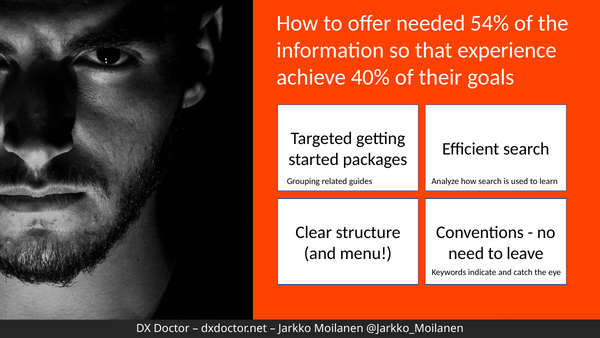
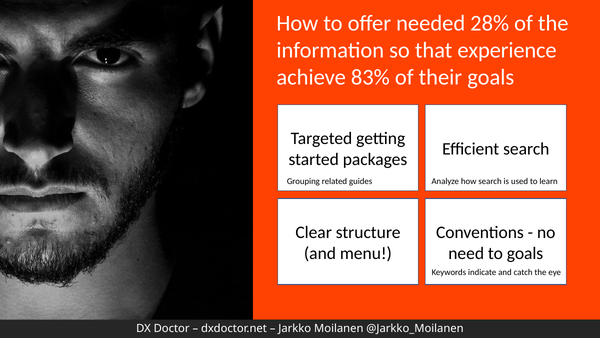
54%: 54% -> 28%
40%: 40% -> 83%
to leave: leave -> goals
